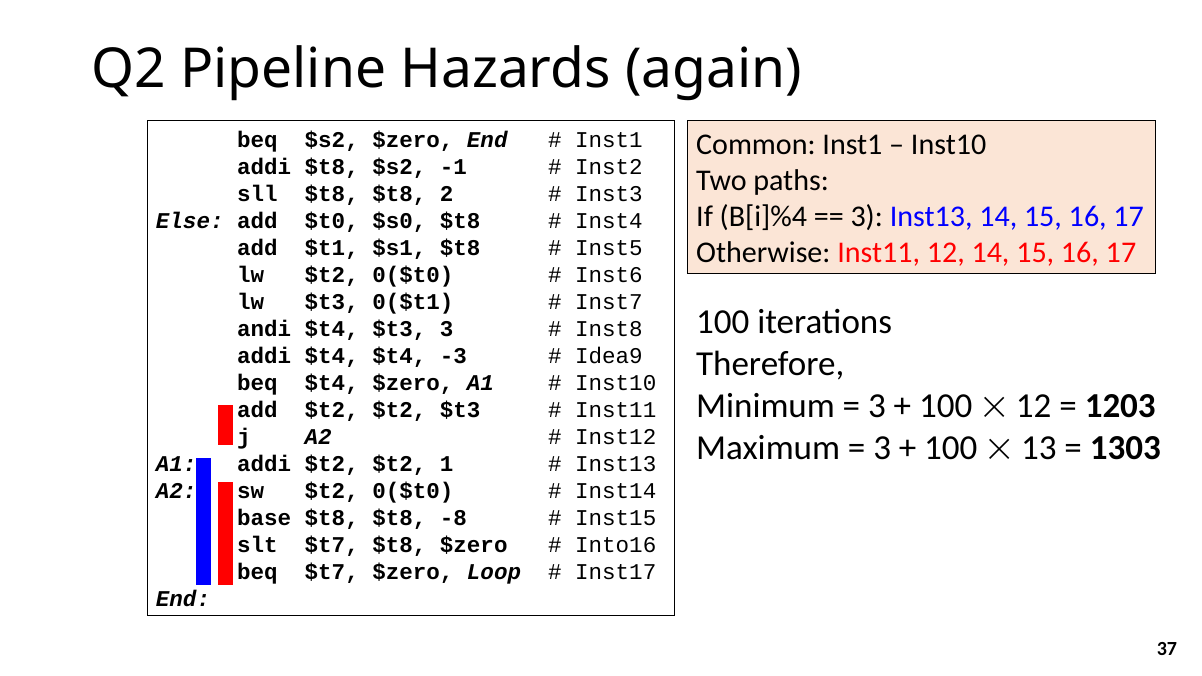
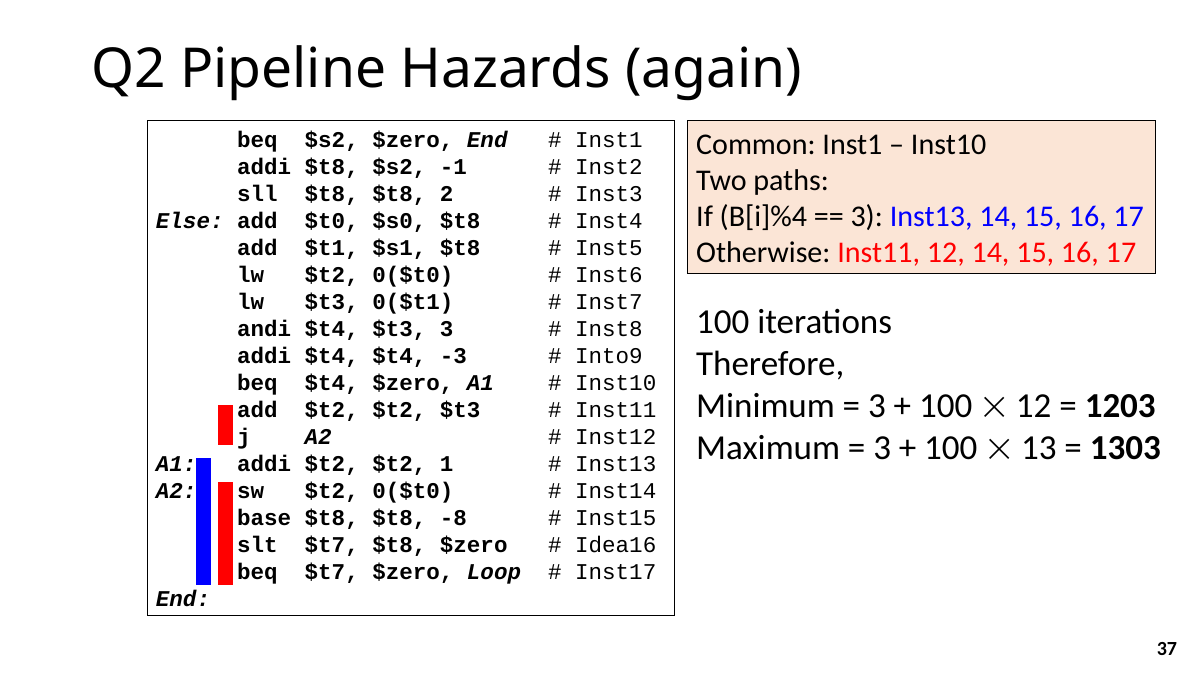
Idea9: Idea9 -> Into9
Into16: Into16 -> Idea16
